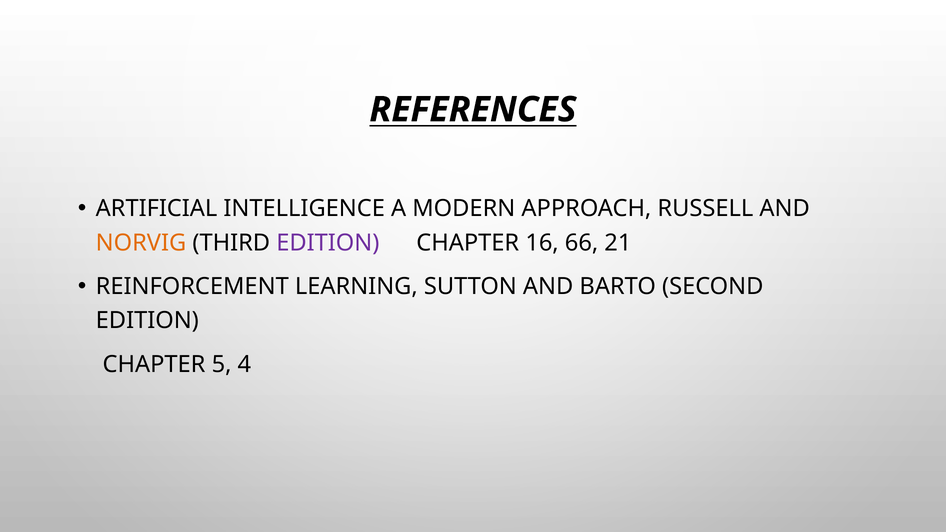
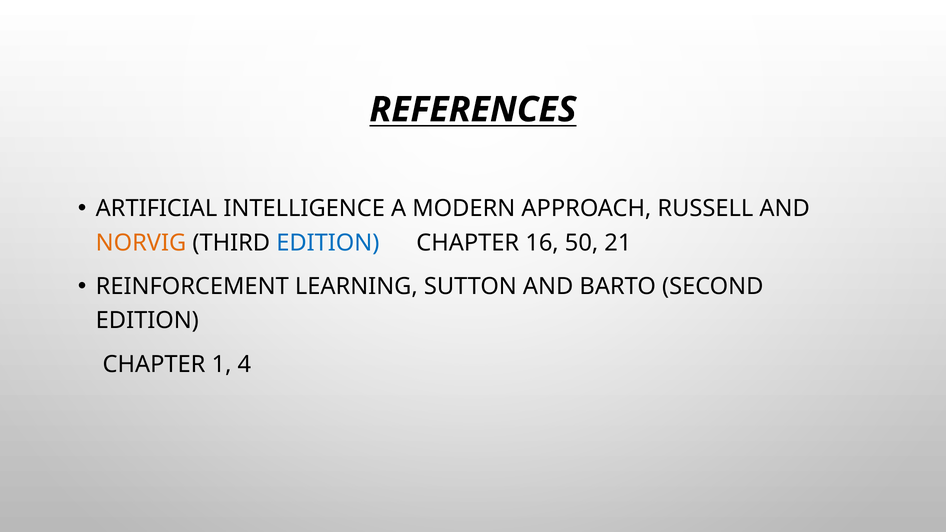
EDITION at (328, 243) colour: purple -> blue
66: 66 -> 50
5: 5 -> 1
